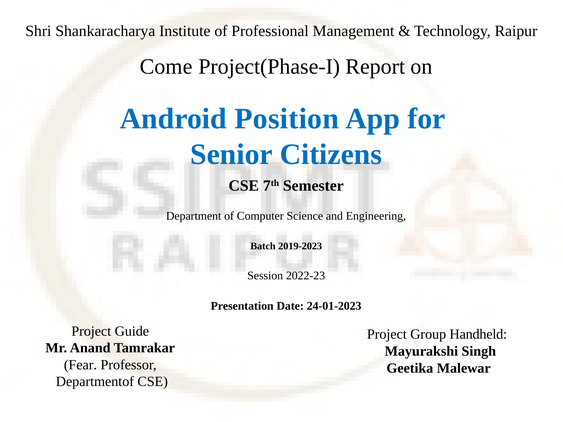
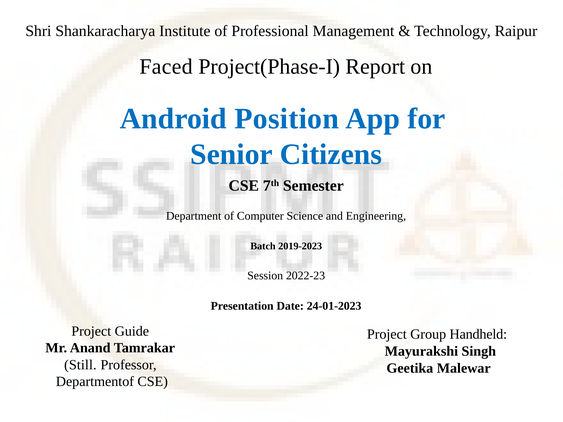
Come: Come -> Faced
Fear: Fear -> Still
